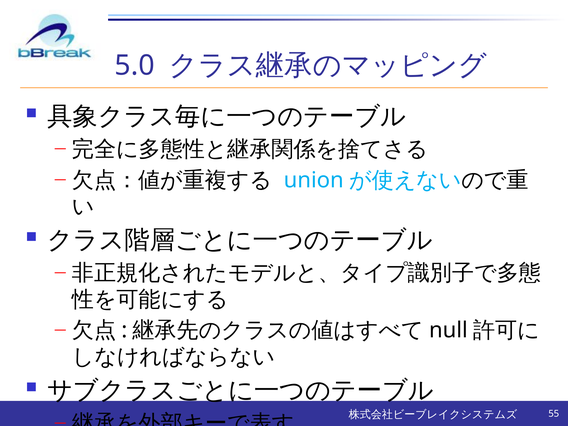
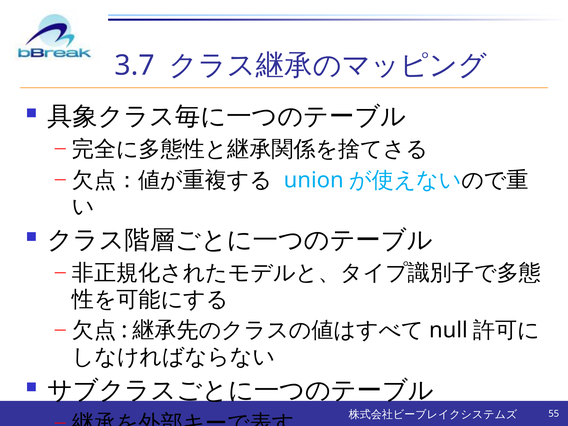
5.0: 5.0 -> 3.7
